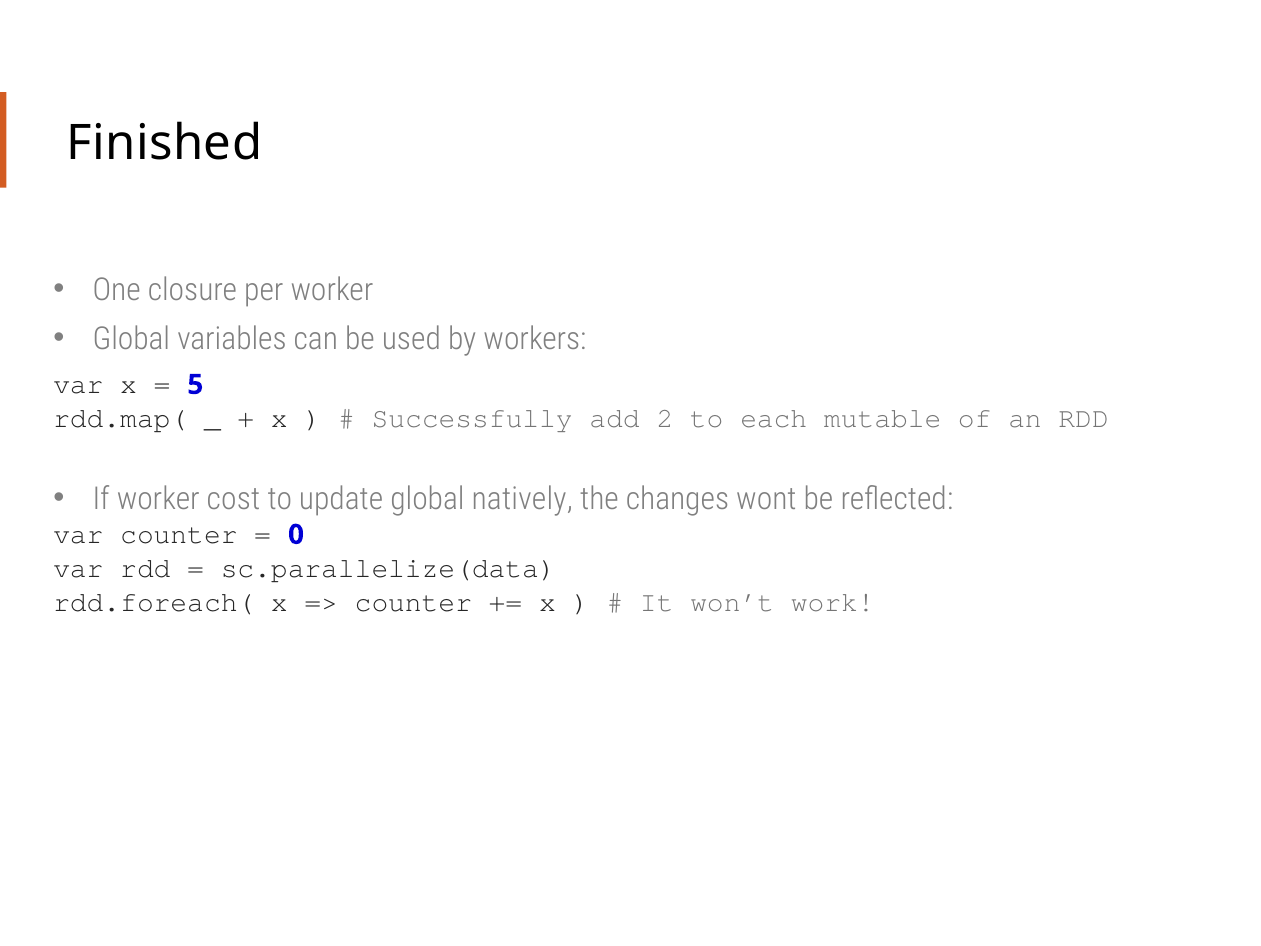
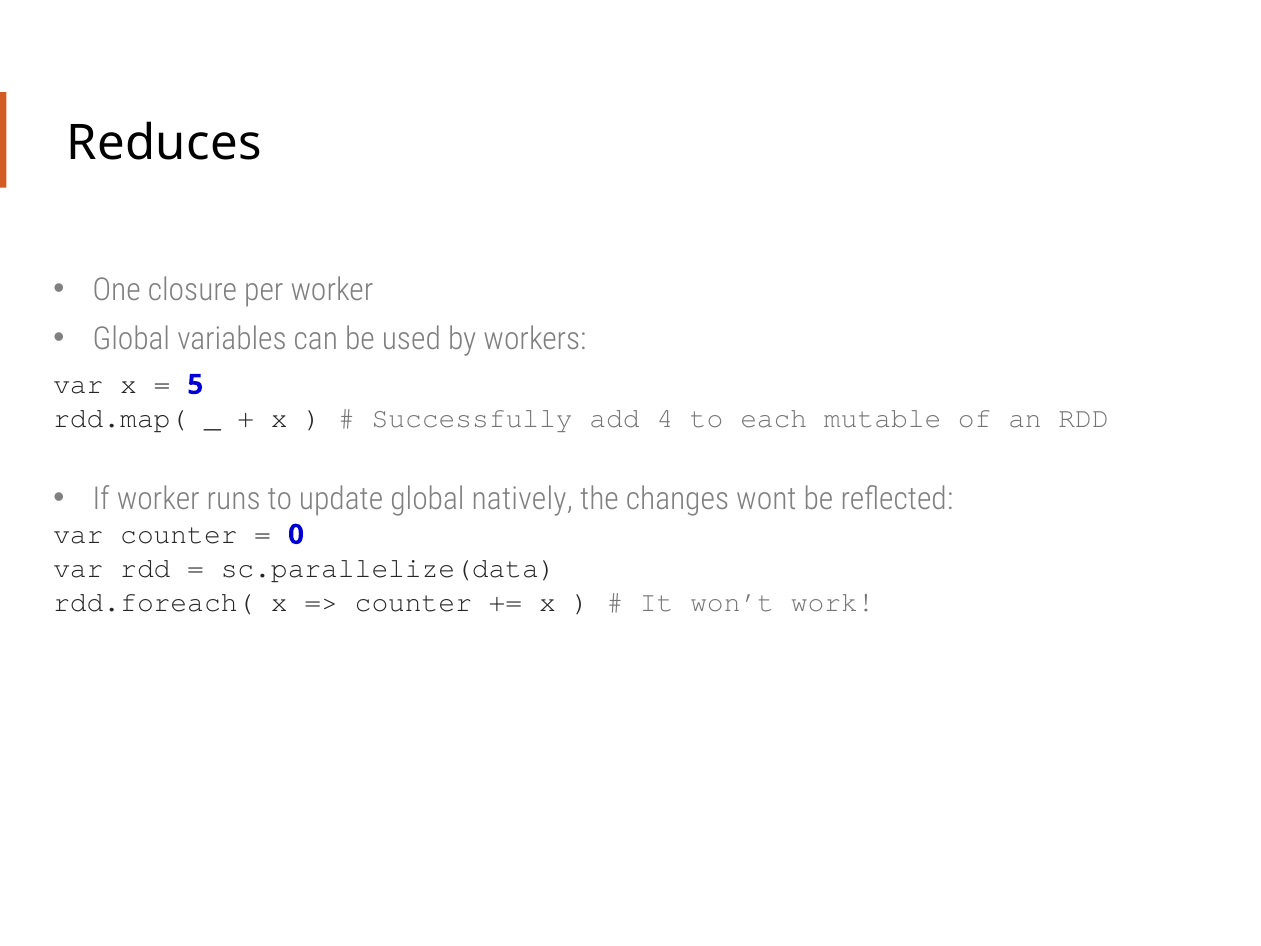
Finished: Finished -> Reduces
2: 2 -> 4
cost: cost -> runs
